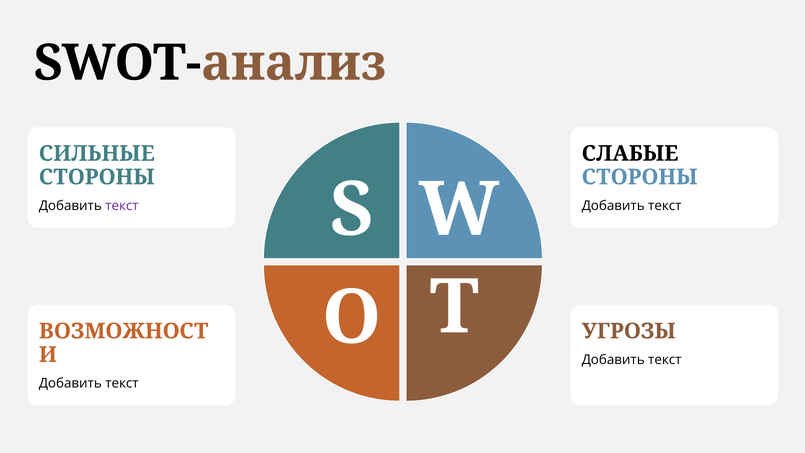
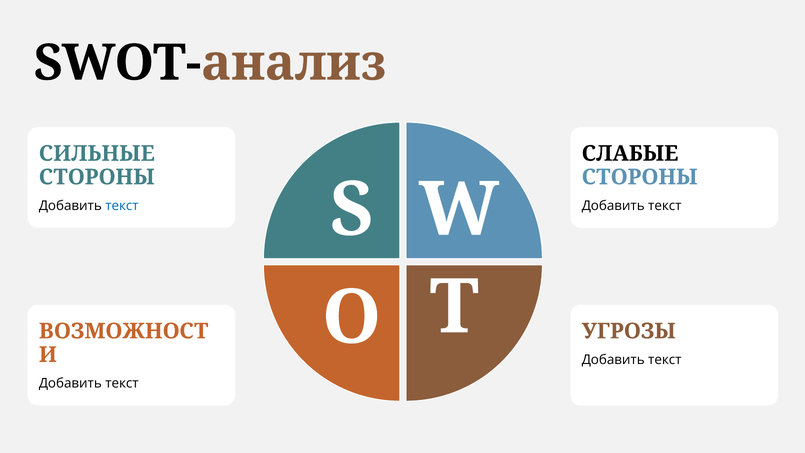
текст at (122, 206) colour: purple -> blue
